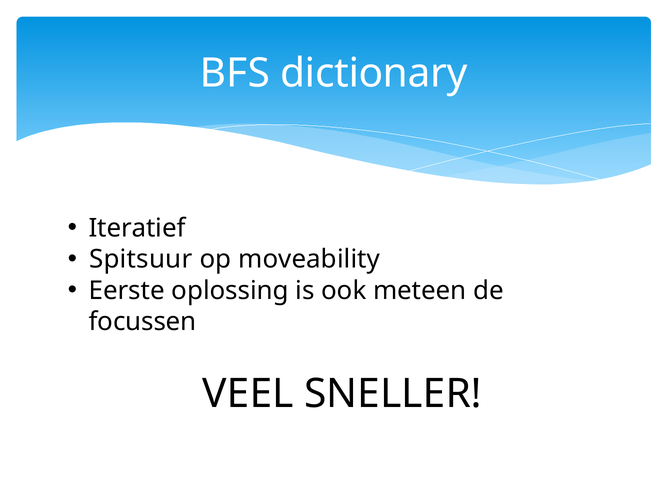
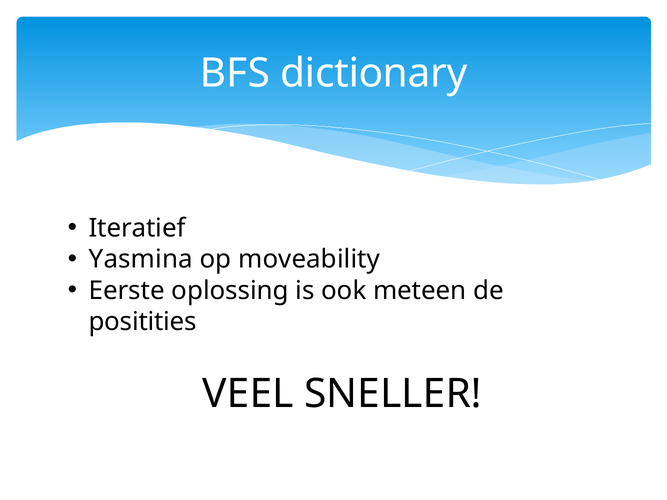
Spitsuur: Spitsuur -> Yasmina
focussen: focussen -> positities
